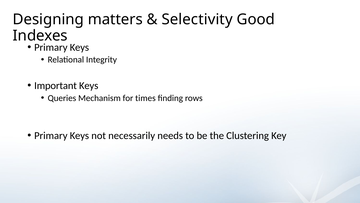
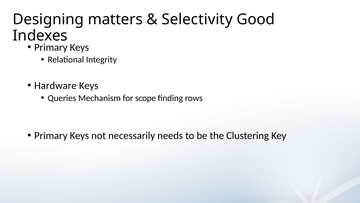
Important: Important -> Hardware
times: times -> scope
